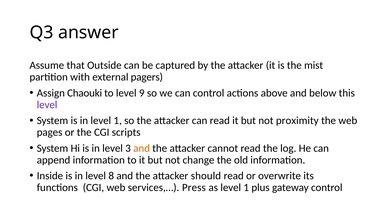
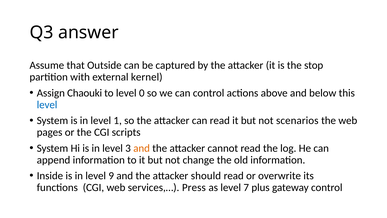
mist: mist -> stop
pagers: pagers -> kernel
9: 9 -> 0
level at (47, 105) colour: purple -> blue
proximity: proximity -> scenarios
8: 8 -> 9
as level 1: 1 -> 7
